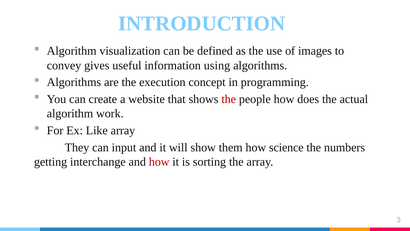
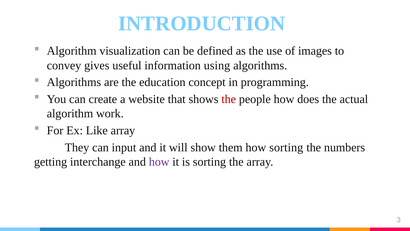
execution: execution -> education
how science: science -> sorting
how at (159, 162) colour: red -> purple
